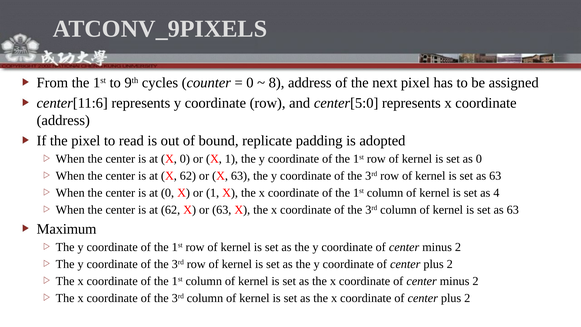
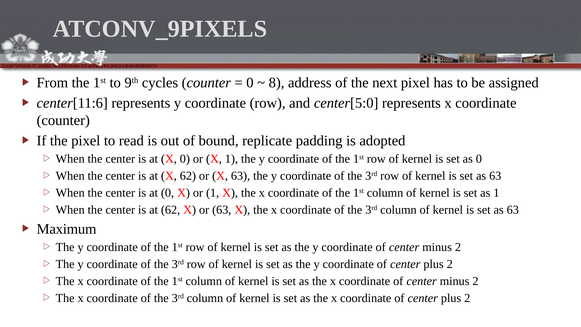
address at (63, 120): address -> counter
as 4: 4 -> 1
